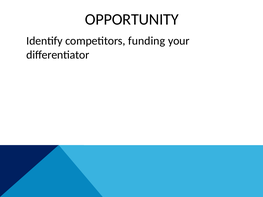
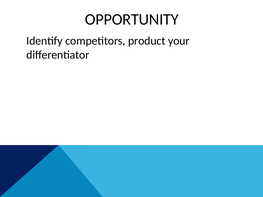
funding: funding -> product
